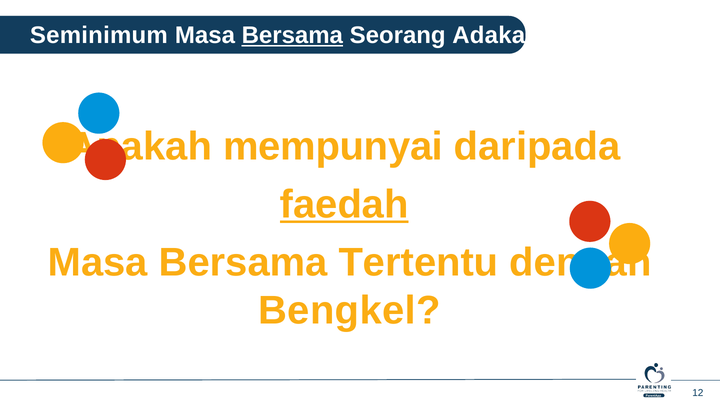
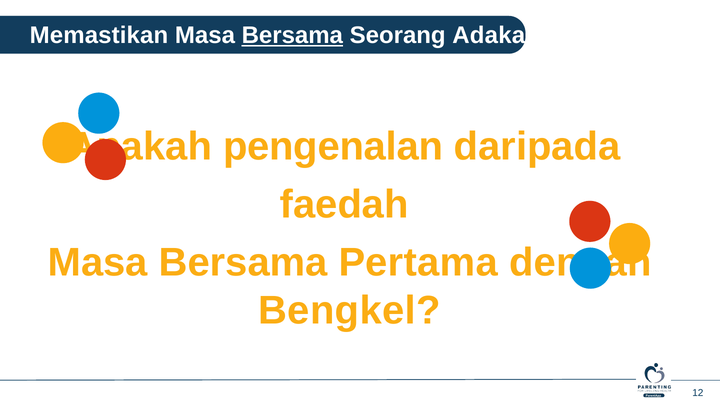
Seminimum: Seminimum -> Memastikan
mempunyai: mempunyai -> pengenalan
faedah underline: present -> none
Tertentu: Tertentu -> Pertama
